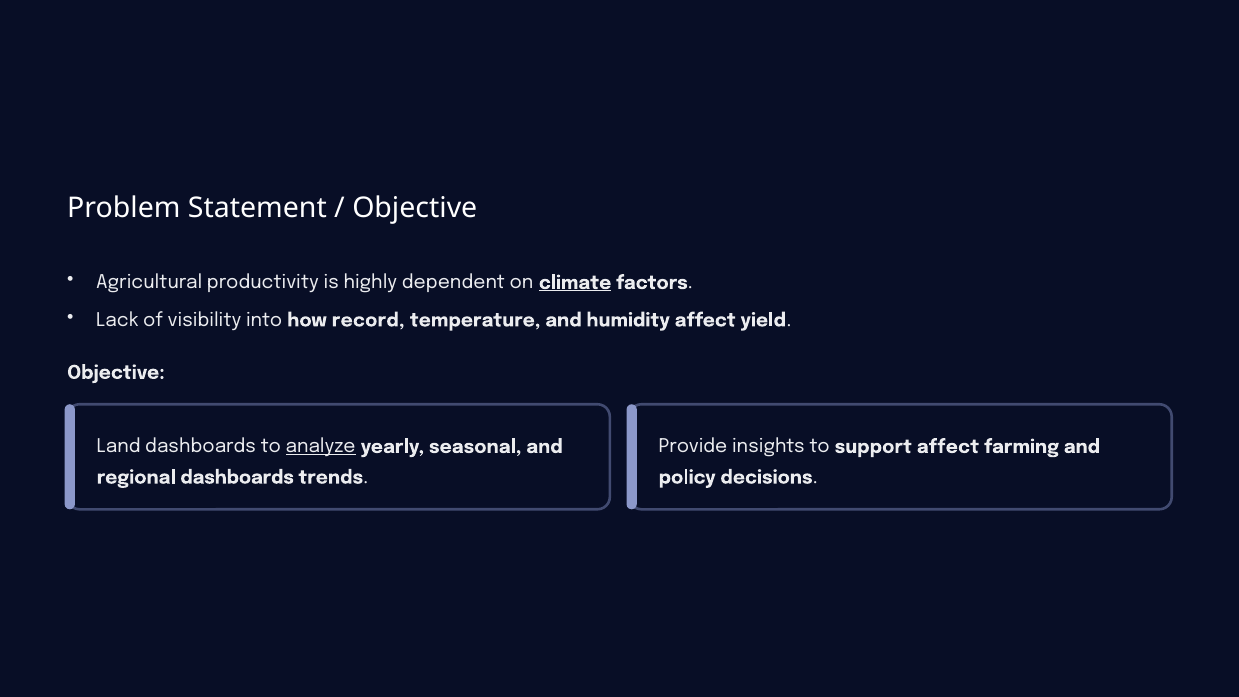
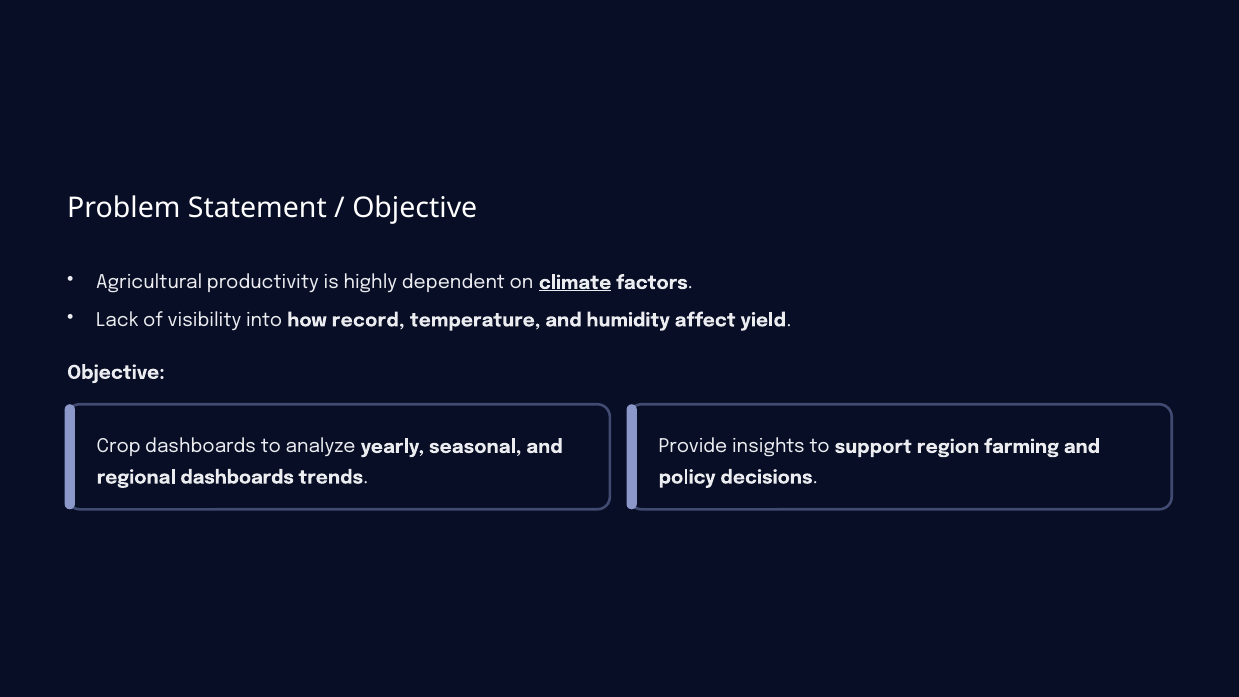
Land: Land -> Crop
analyze underline: present -> none
support affect: affect -> region
